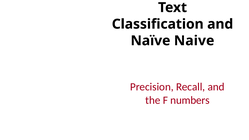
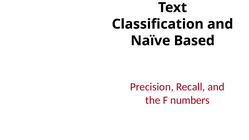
Naive: Naive -> Based
